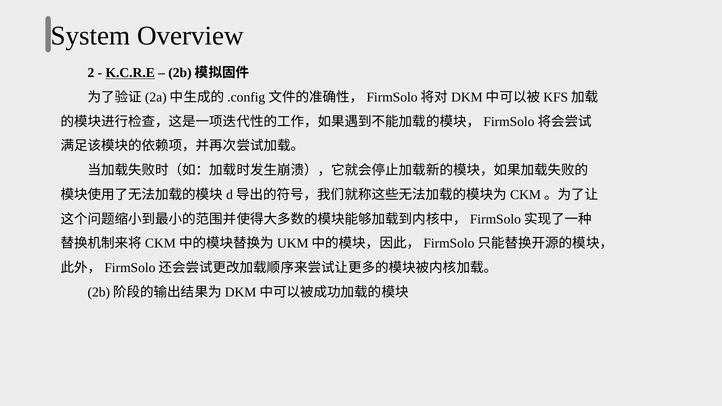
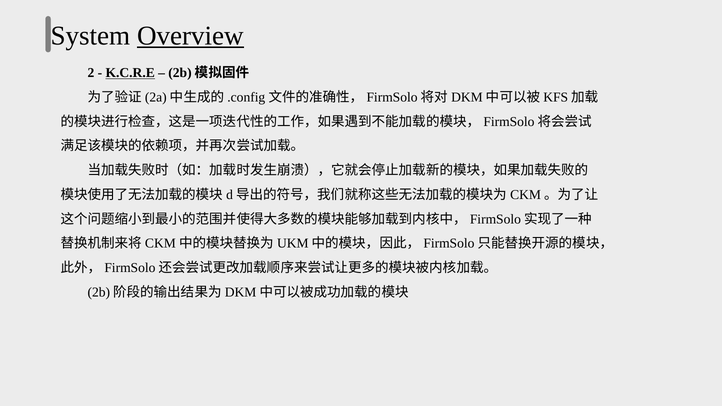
Overview underline: none -> present
